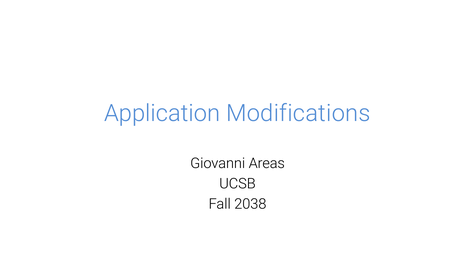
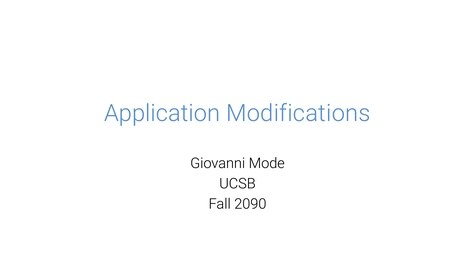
Areas: Areas -> Mode
2038: 2038 -> 2090
